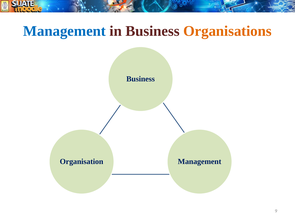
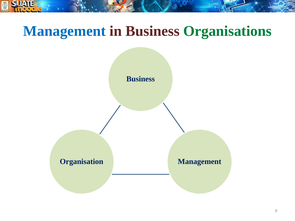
Organisations colour: orange -> green
